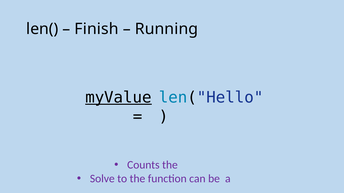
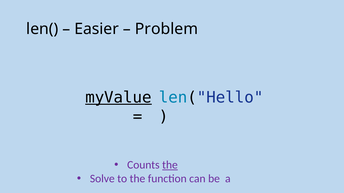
Finish: Finish -> Easier
Running: Running -> Problem
the at (170, 165) underline: none -> present
